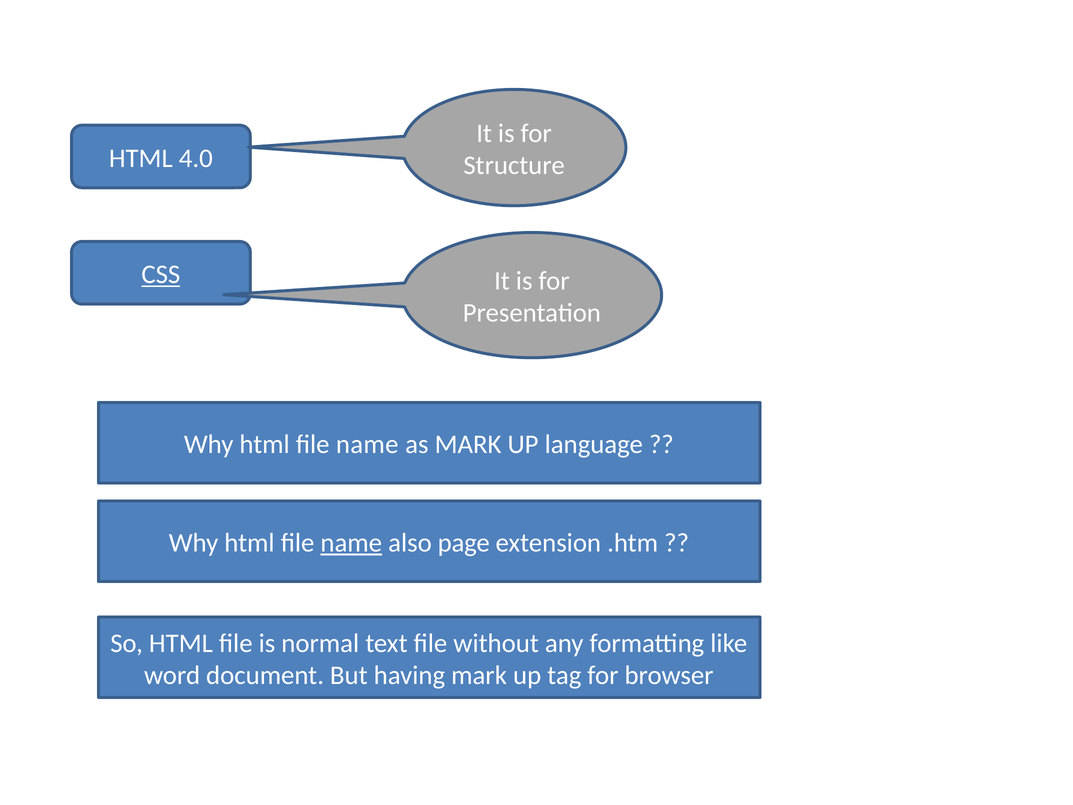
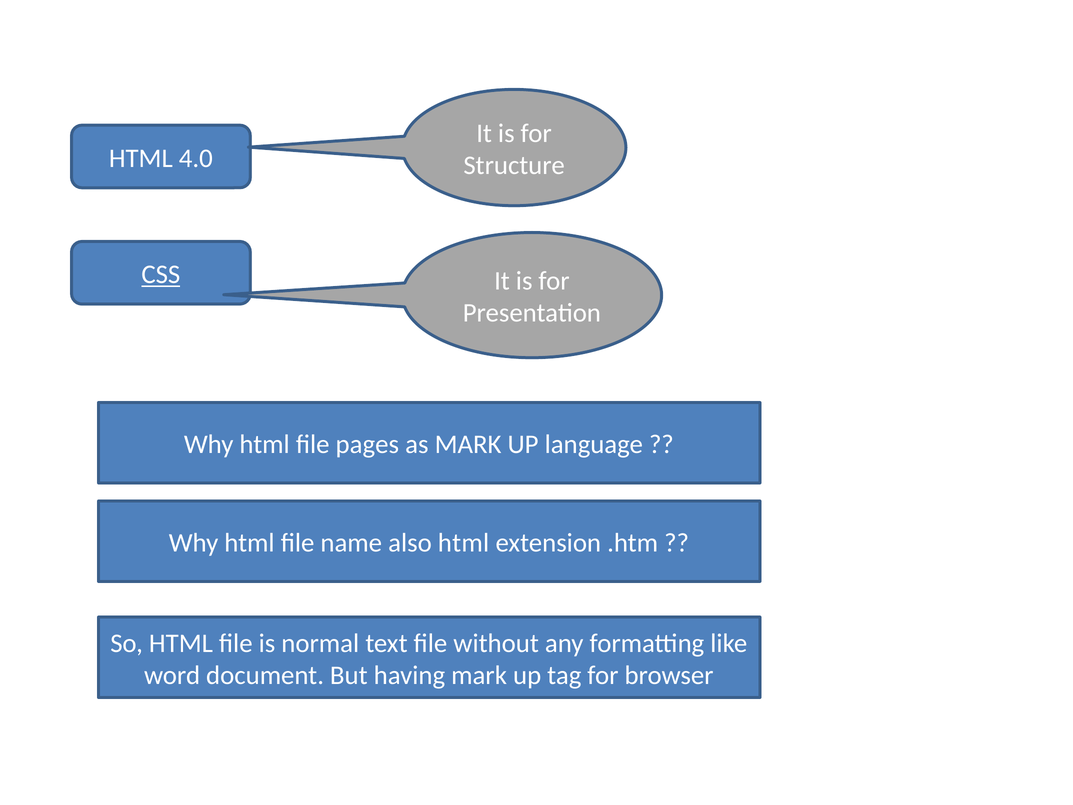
name at (367, 444): name -> pages
name at (351, 543) underline: present -> none
also page: page -> html
